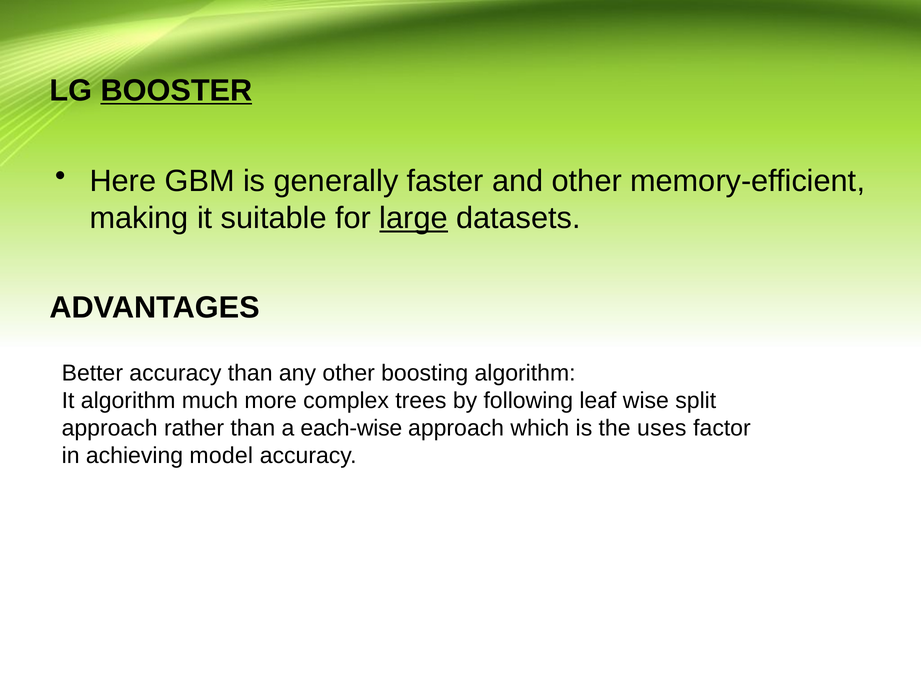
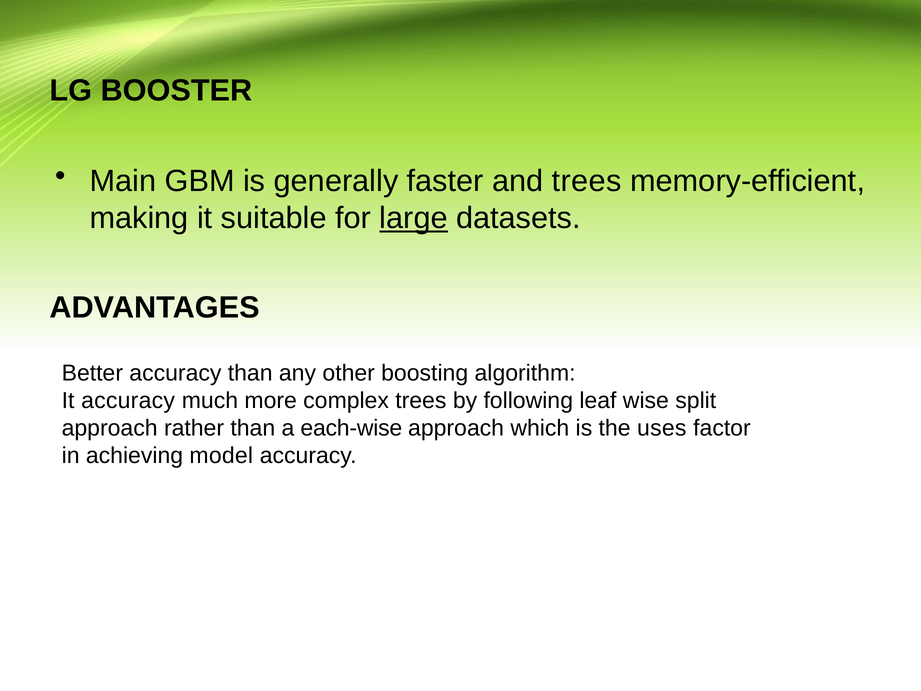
BOOSTER underline: present -> none
Here: Here -> Main
and other: other -> trees
It algorithm: algorithm -> accuracy
